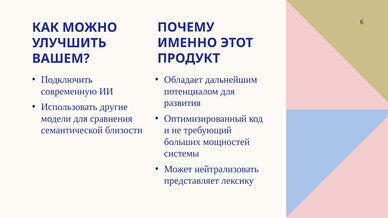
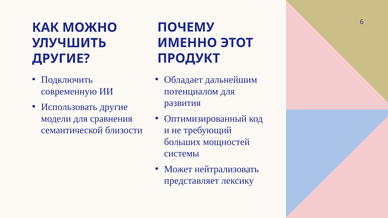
ВАШЕМ at (61, 59): ВАШЕМ -> ДРУГИЕ
